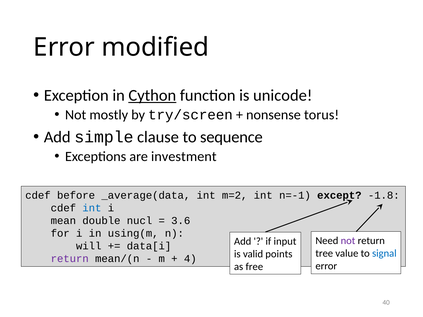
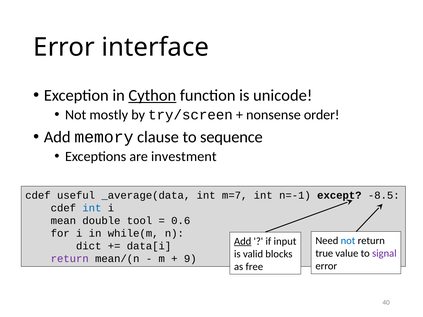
modified: modified -> interface
torus: torus -> order
simple: simple -> memory
before: before -> useful
m=2: m=2 -> m=7
-1.8: -1.8 -> -8.5
nucl: nucl -> tool
3.6: 3.6 -> 0.6
using(m: using(m -> while(m
not at (348, 241) colour: purple -> blue
Add at (243, 241) underline: none -> present
will: will -> dict
tree: tree -> true
signal colour: blue -> purple
points: points -> blocks
4: 4 -> 9
